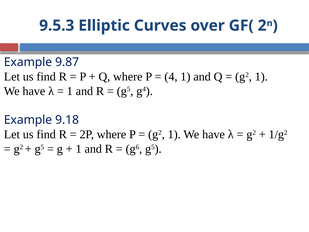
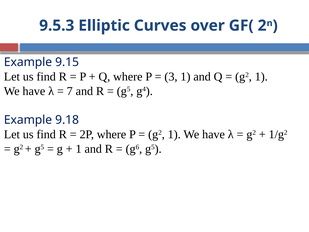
9.87: 9.87 -> 9.15
4: 4 -> 3
1 at (70, 91): 1 -> 7
